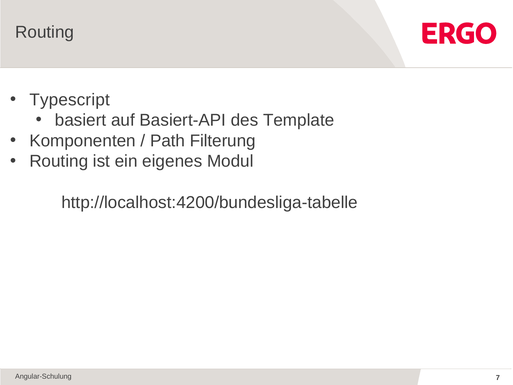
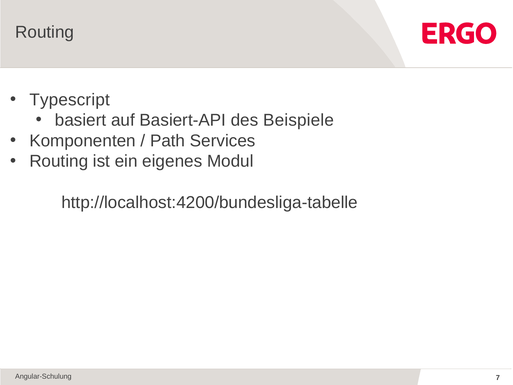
Template: Template -> Beispiele
Filterung: Filterung -> Services
